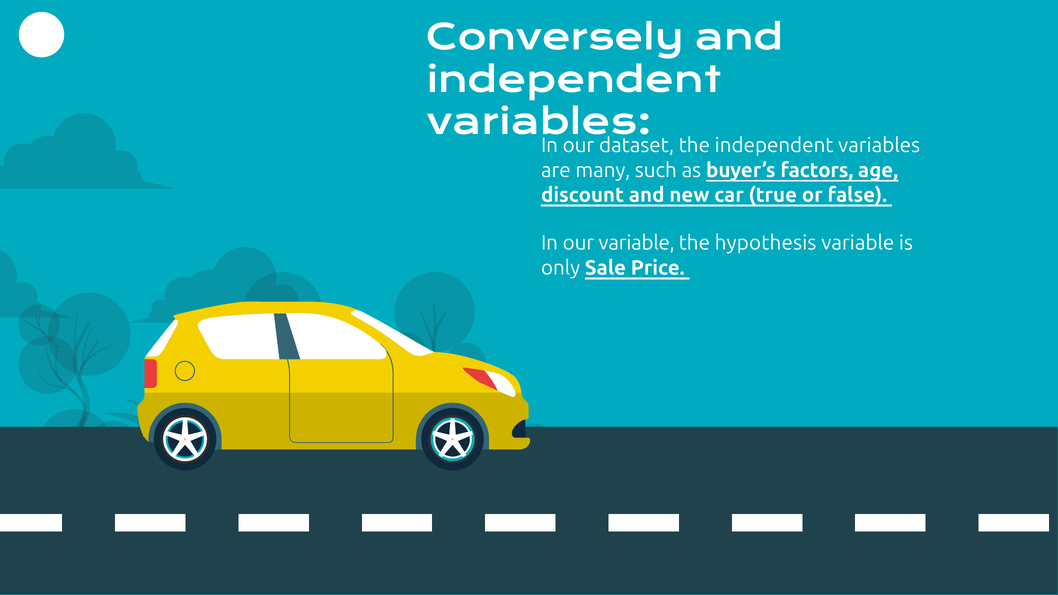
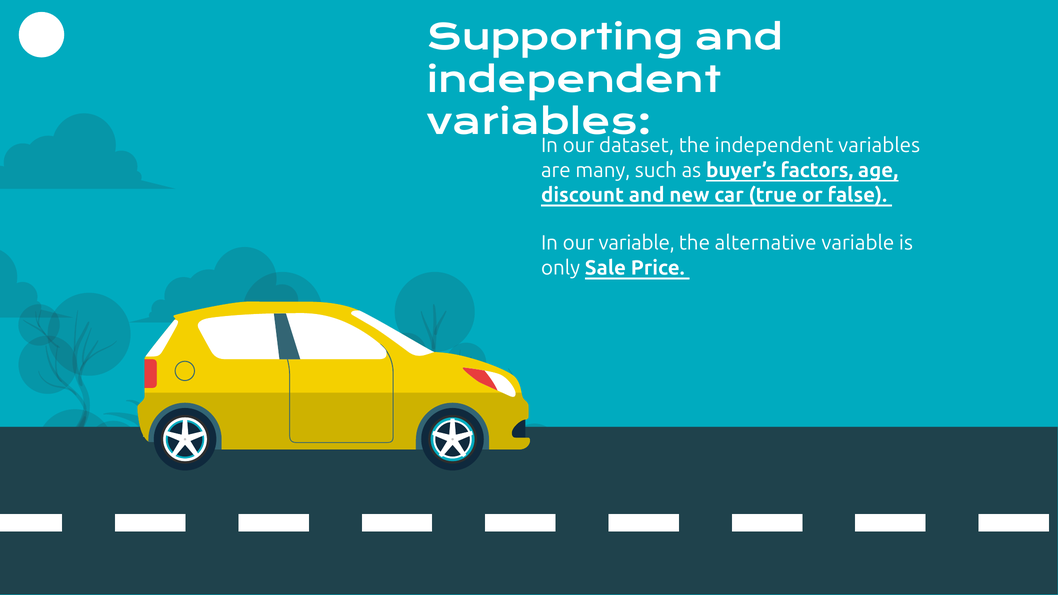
Conversely: Conversely -> Supporting
hypothesis: hypothesis -> alternative
